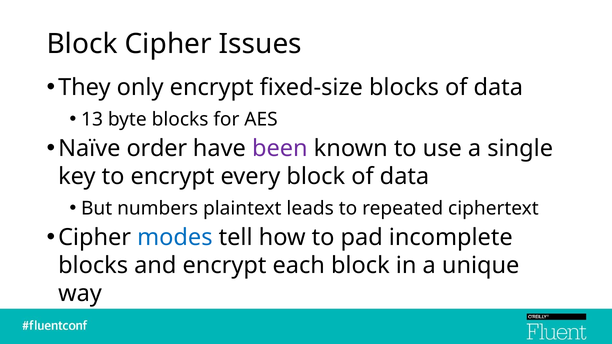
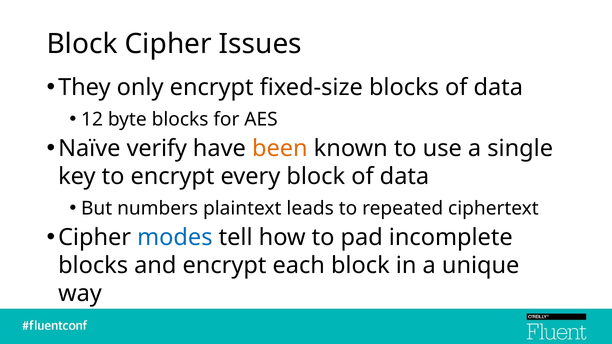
13: 13 -> 12
order: order -> verify
been colour: purple -> orange
